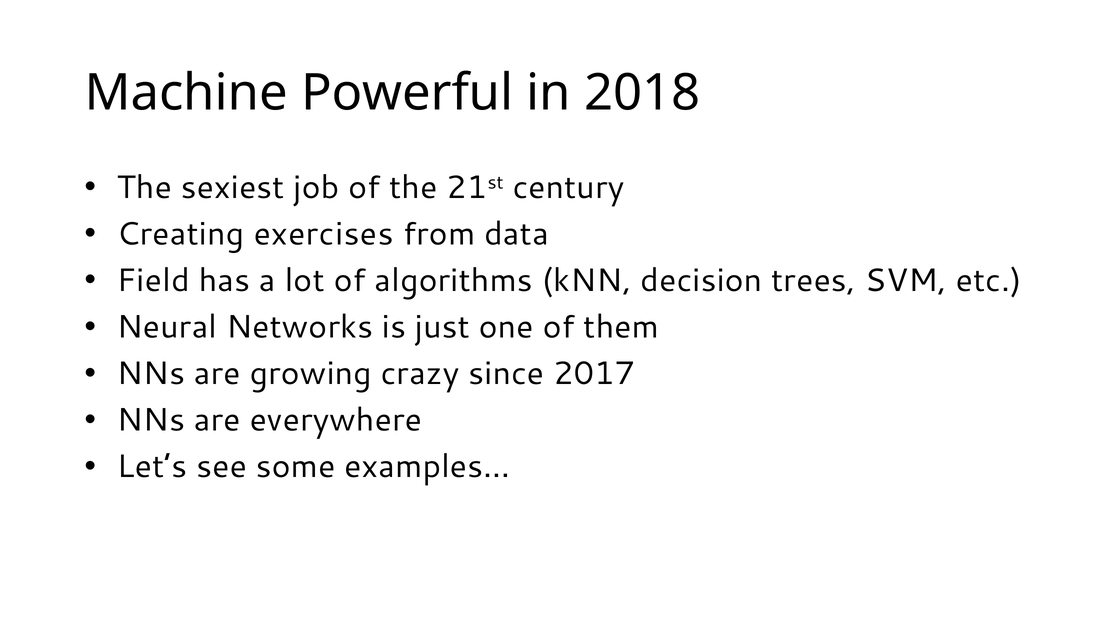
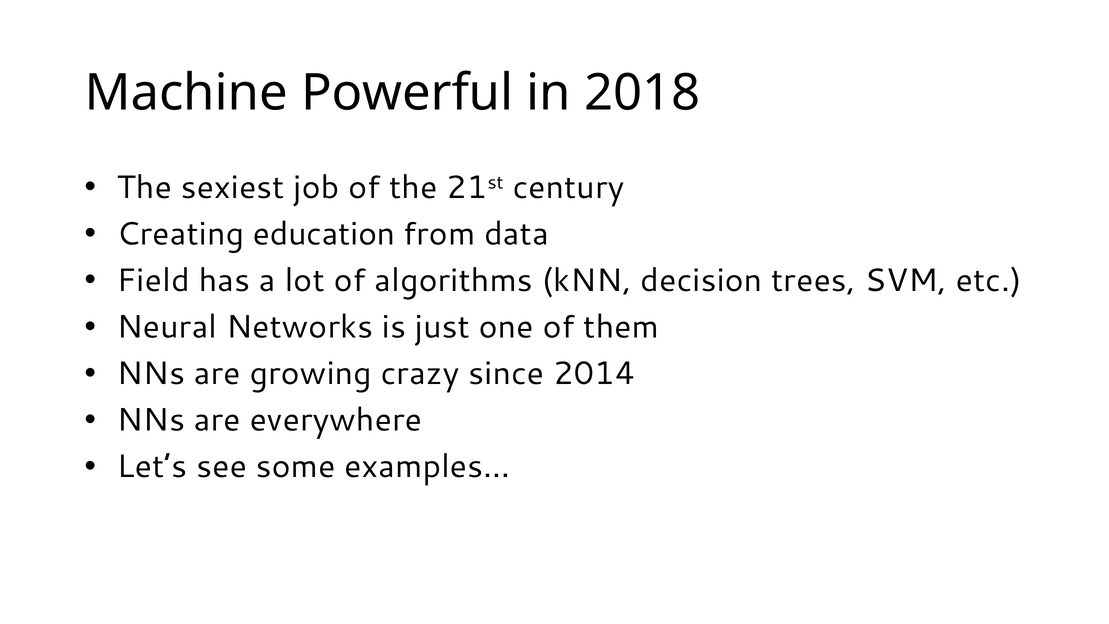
exercises: exercises -> education
2017: 2017 -> 2014
